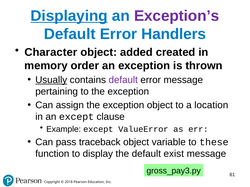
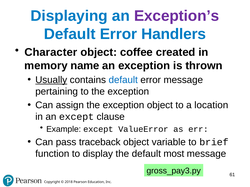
Displaying underline: present -> none
added: added -> coffee
order: order -> name
default at (123, 80) colour: purple -> blue
these: these -> brief
exist: exist -> most
